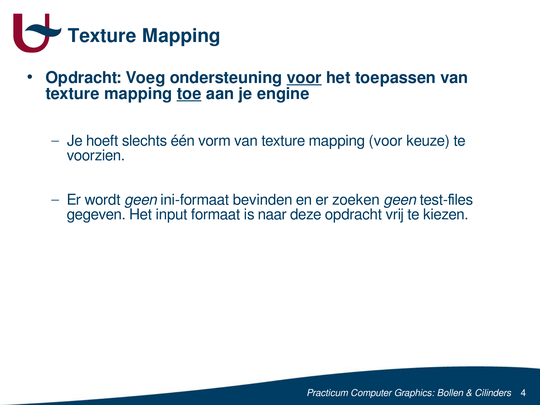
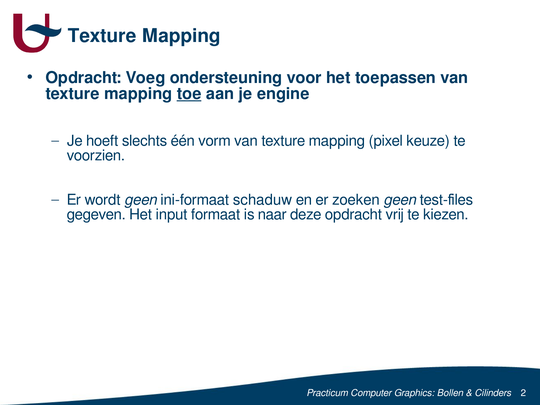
voor at (304, 78) underline: present -> none
mapping voor: voor -> pixel
bevinden: bevinden -> schaduw
4: 4 -> 2
